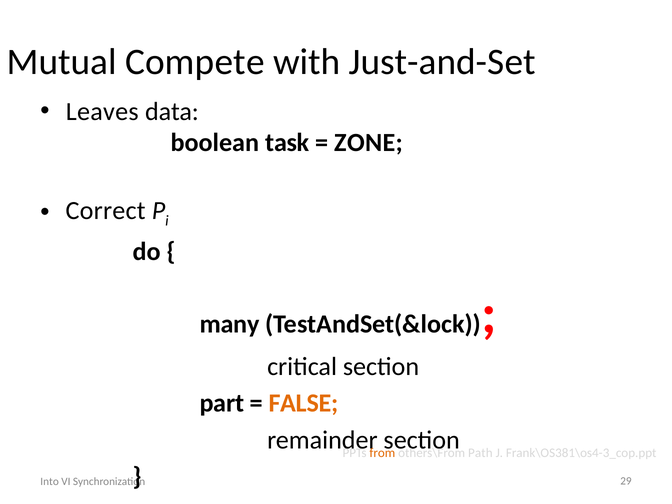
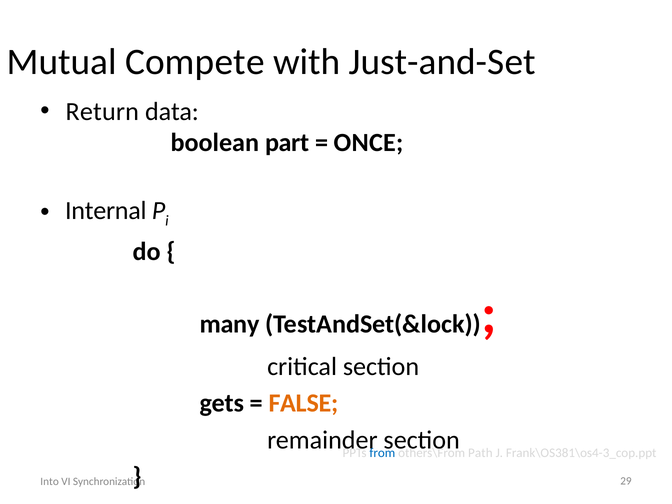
Leaves: Leaves -> Return
task: task -> part
ZONE: ZONE -> ONCE
Correct: Correct -> Internal
part: part -> gets
from colour: orange -> blue
